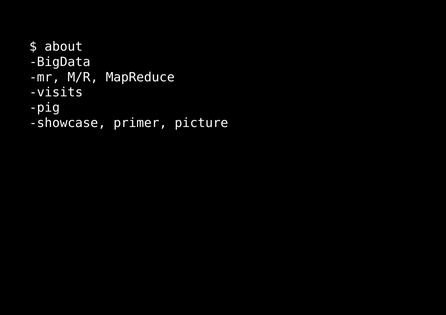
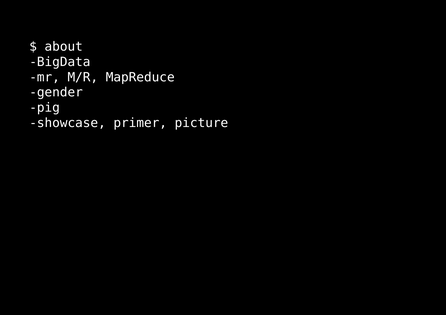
visits: visits -> gender
